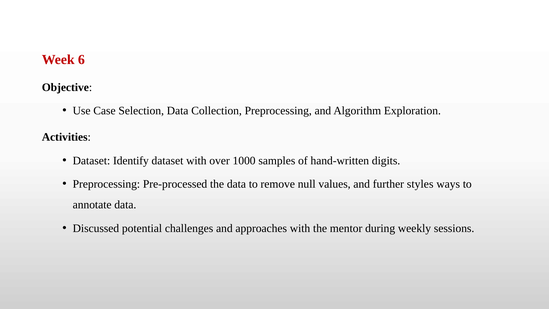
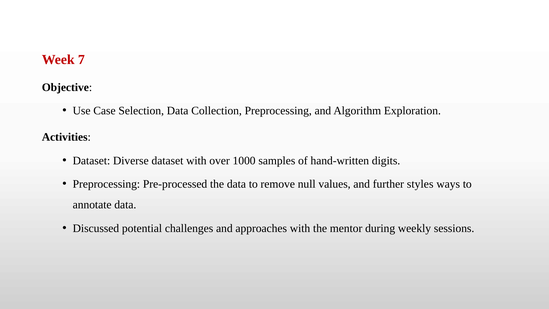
6: 6 -> 7
Identify: Identify -> Diverse
